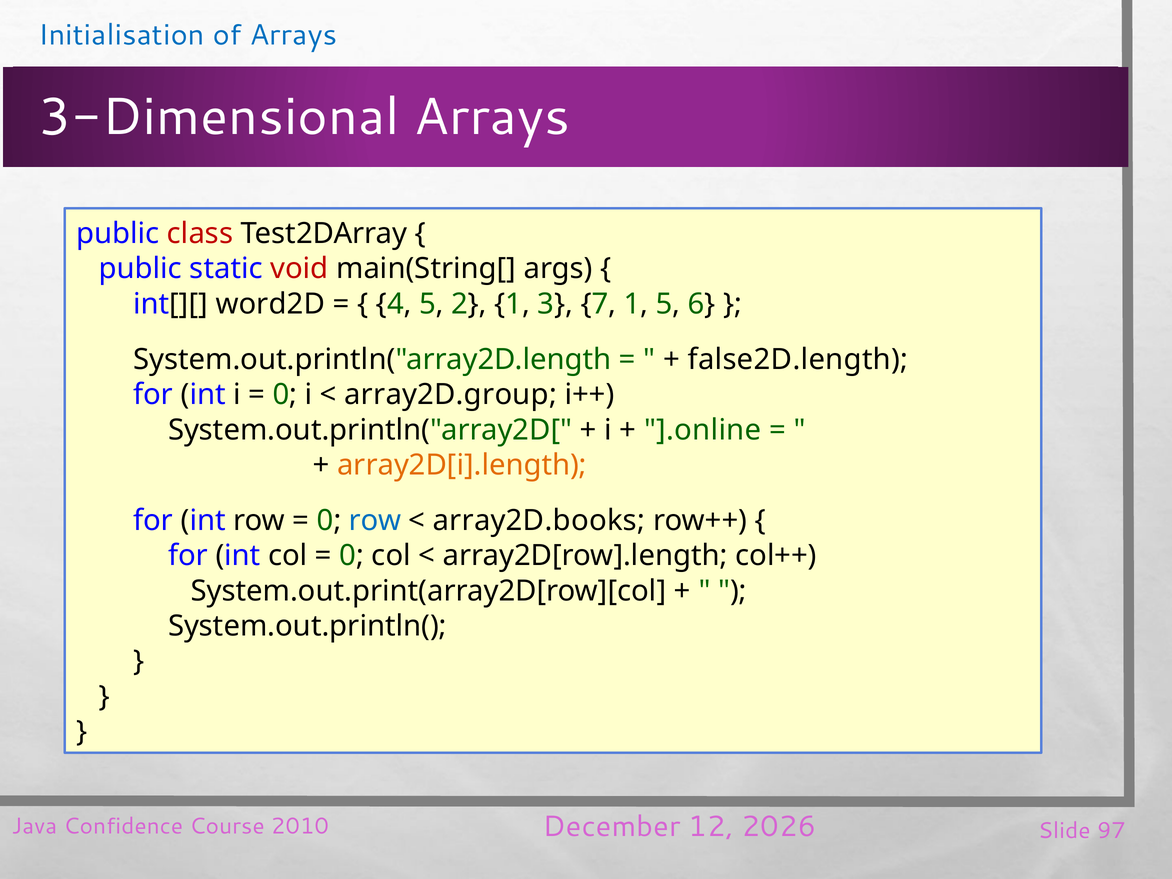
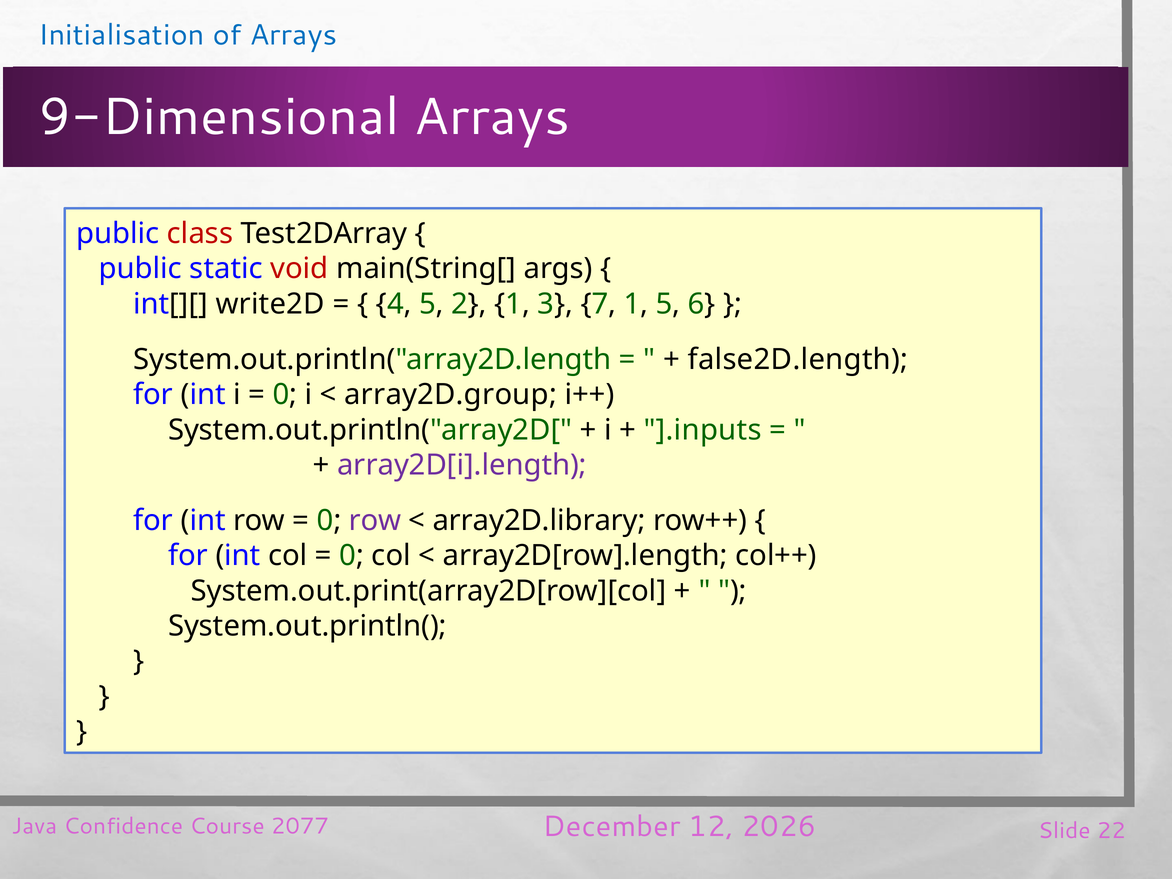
3-Dimensional: 3-Dimensional -> 9-Dimensional
word2D: word2D -> write2D
].online: ].online -> ].inputs
array2D[i].length colour: orange -> purple
row at (375, 521) colour: blue -> purple
array2D.books: array2D.books -> array2D.library
2010: 2010 -> 2077
97: 97 -> 22
